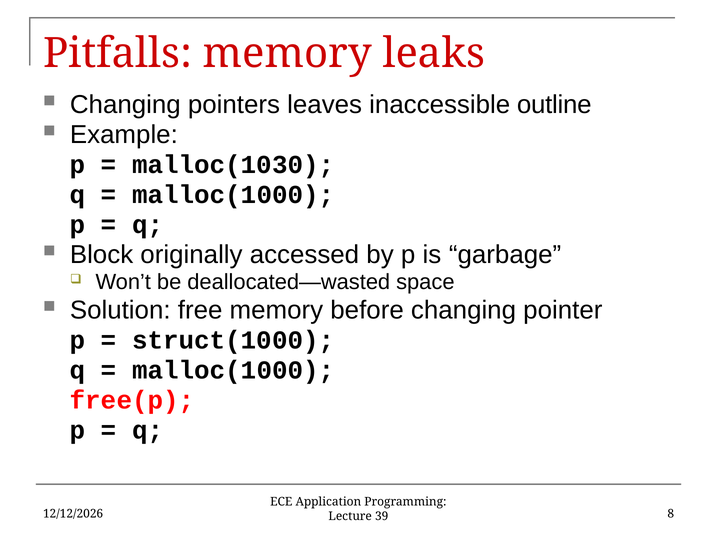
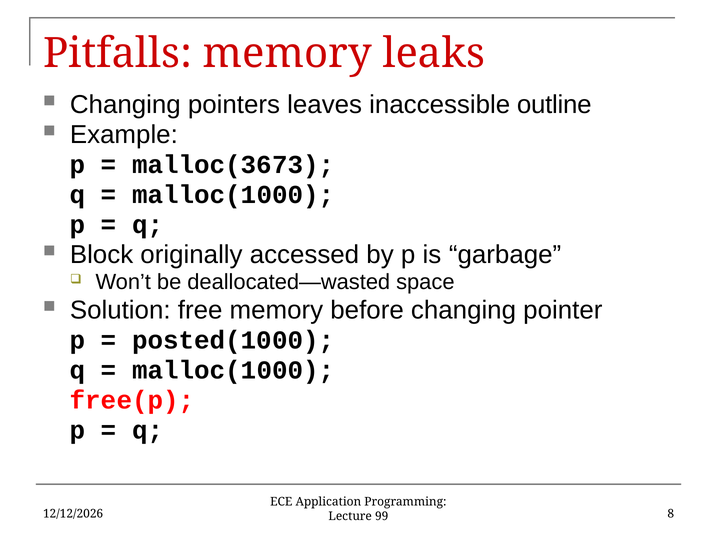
malloc(1030: malloc(1030 -> malloc(3673
struct(1000: struct(1000 -> posted(1000
39: 39 -> 99
